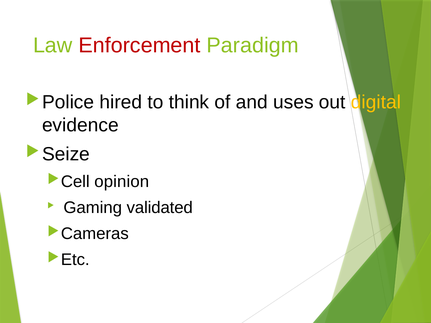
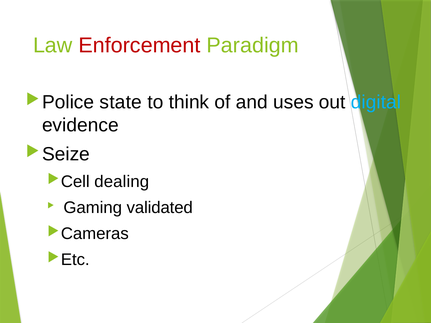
hired: hired -> state
digital colour: yellow -> light blue
opinion: opinion -> dealing
